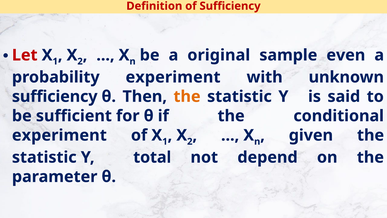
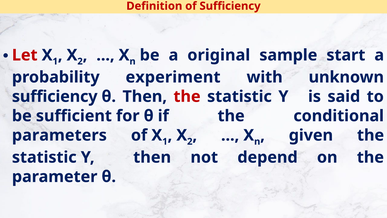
even: even -> start
the at (187, 96) colour: orange -> red
experiment at (59, 135): experiment -> parameters
Y total: total -> then
